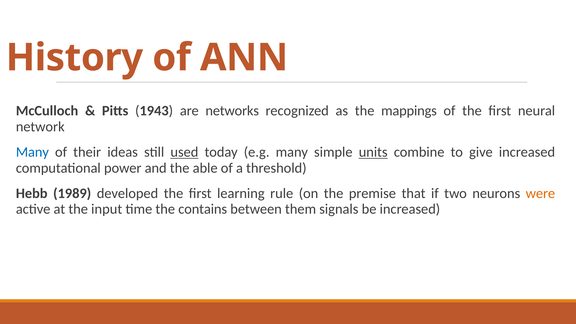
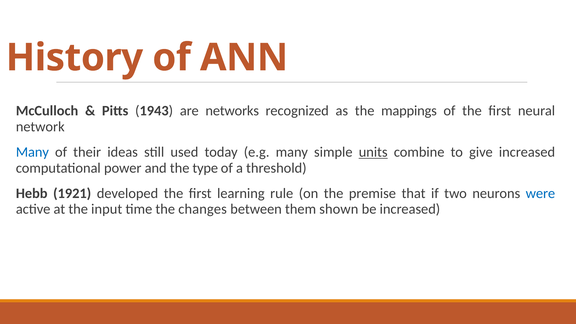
used underline: present -> none
able: able -> type
1989: 1989 -> 1921
were colour: orange -> blue
contains: contains -> changes
signals: signals -> shown
